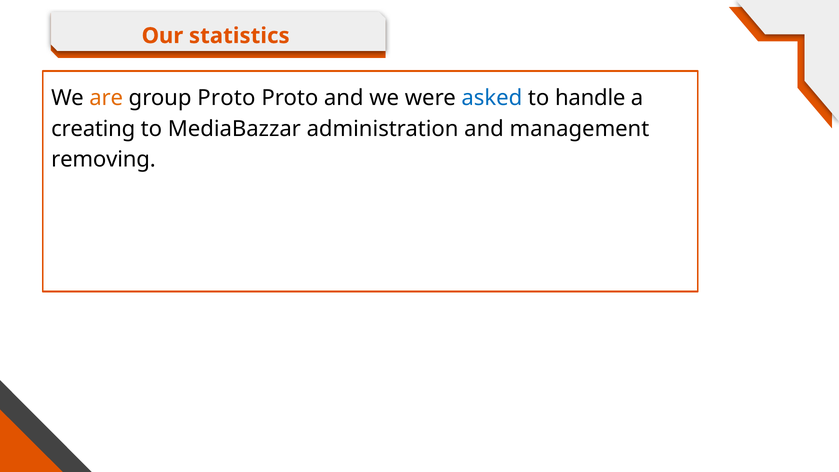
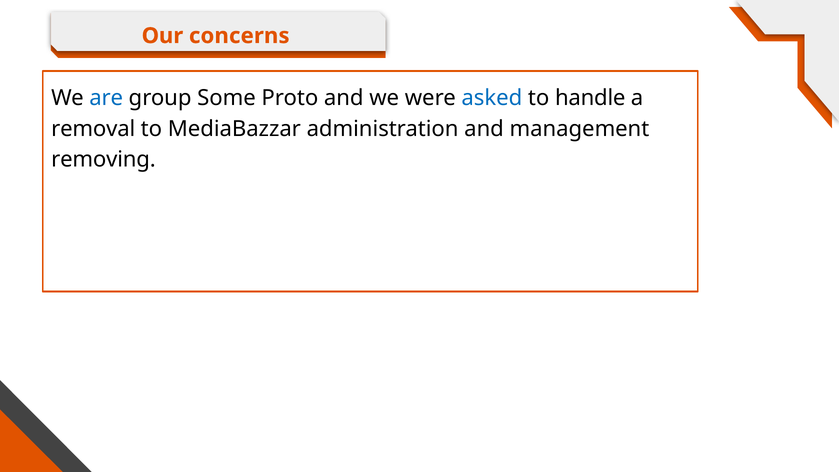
statistics: statistics -> concerns
are colour: orange -> blue
group Proto: Proto -> Some
creating: creating -> removal
